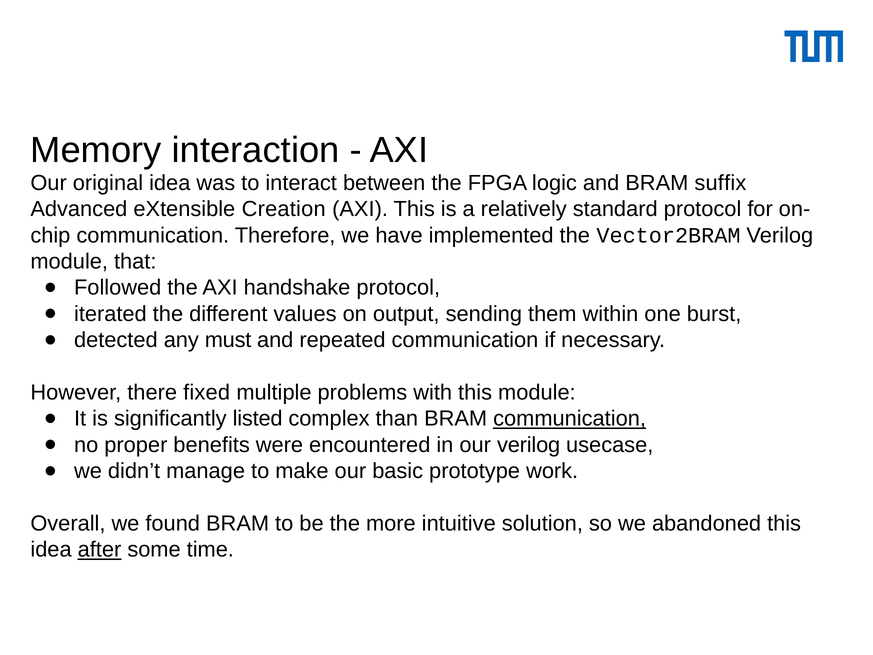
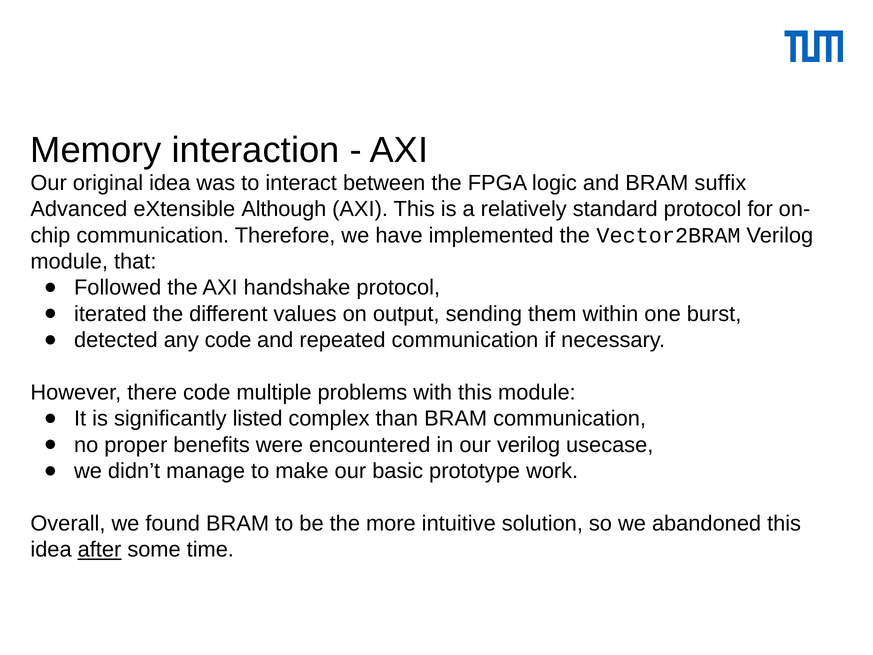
Creation: Creation -> Although
any must: must -> code
there fixed: fixed -> code
communication at (570, 419) underline: present -> none
